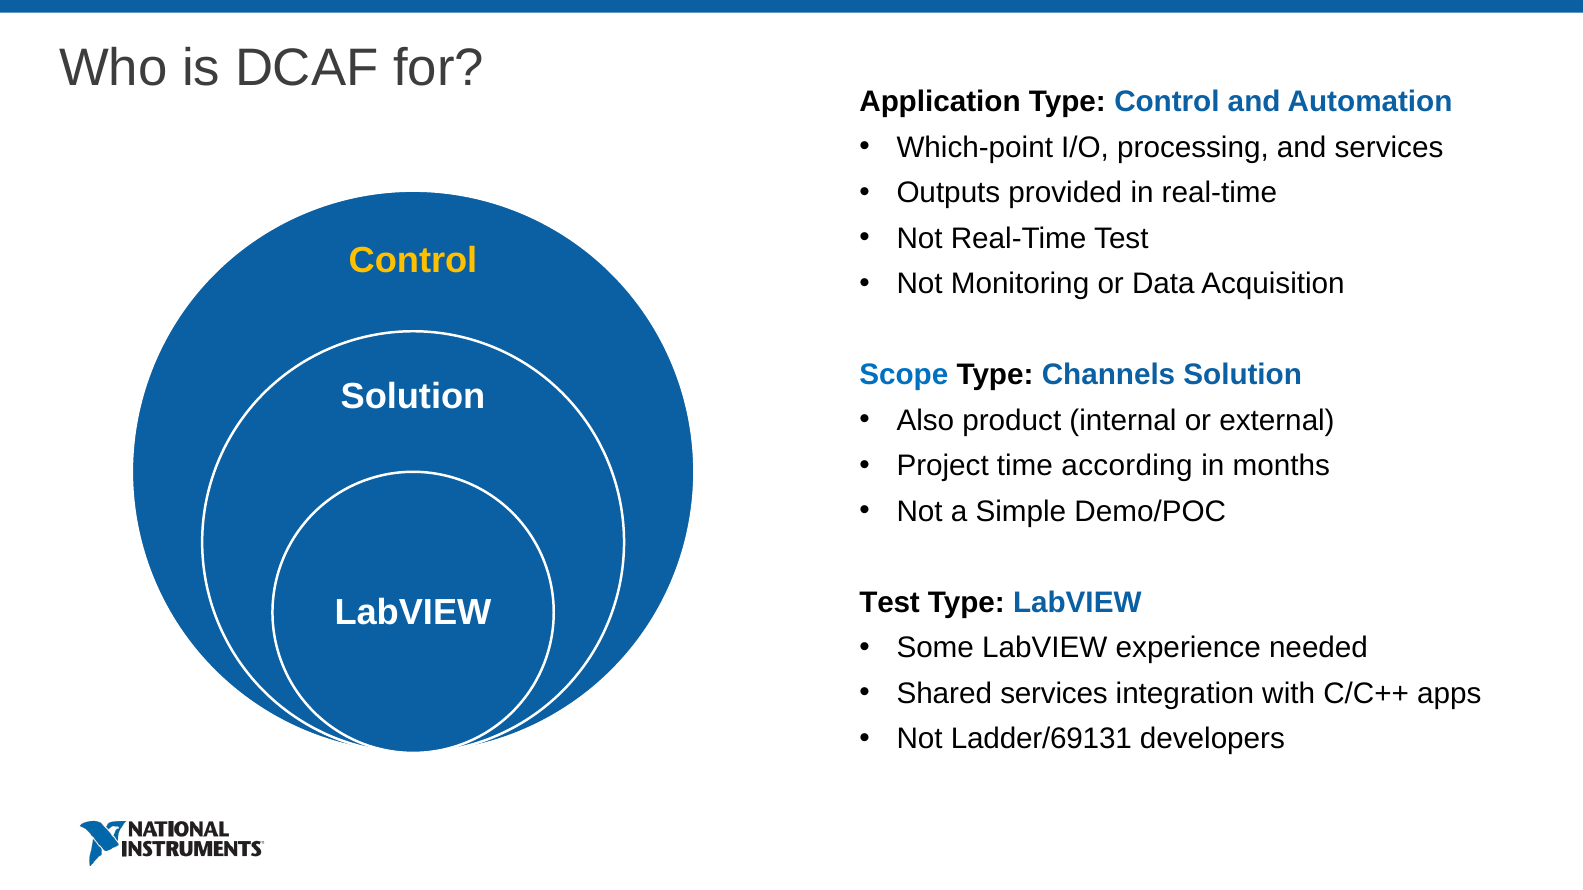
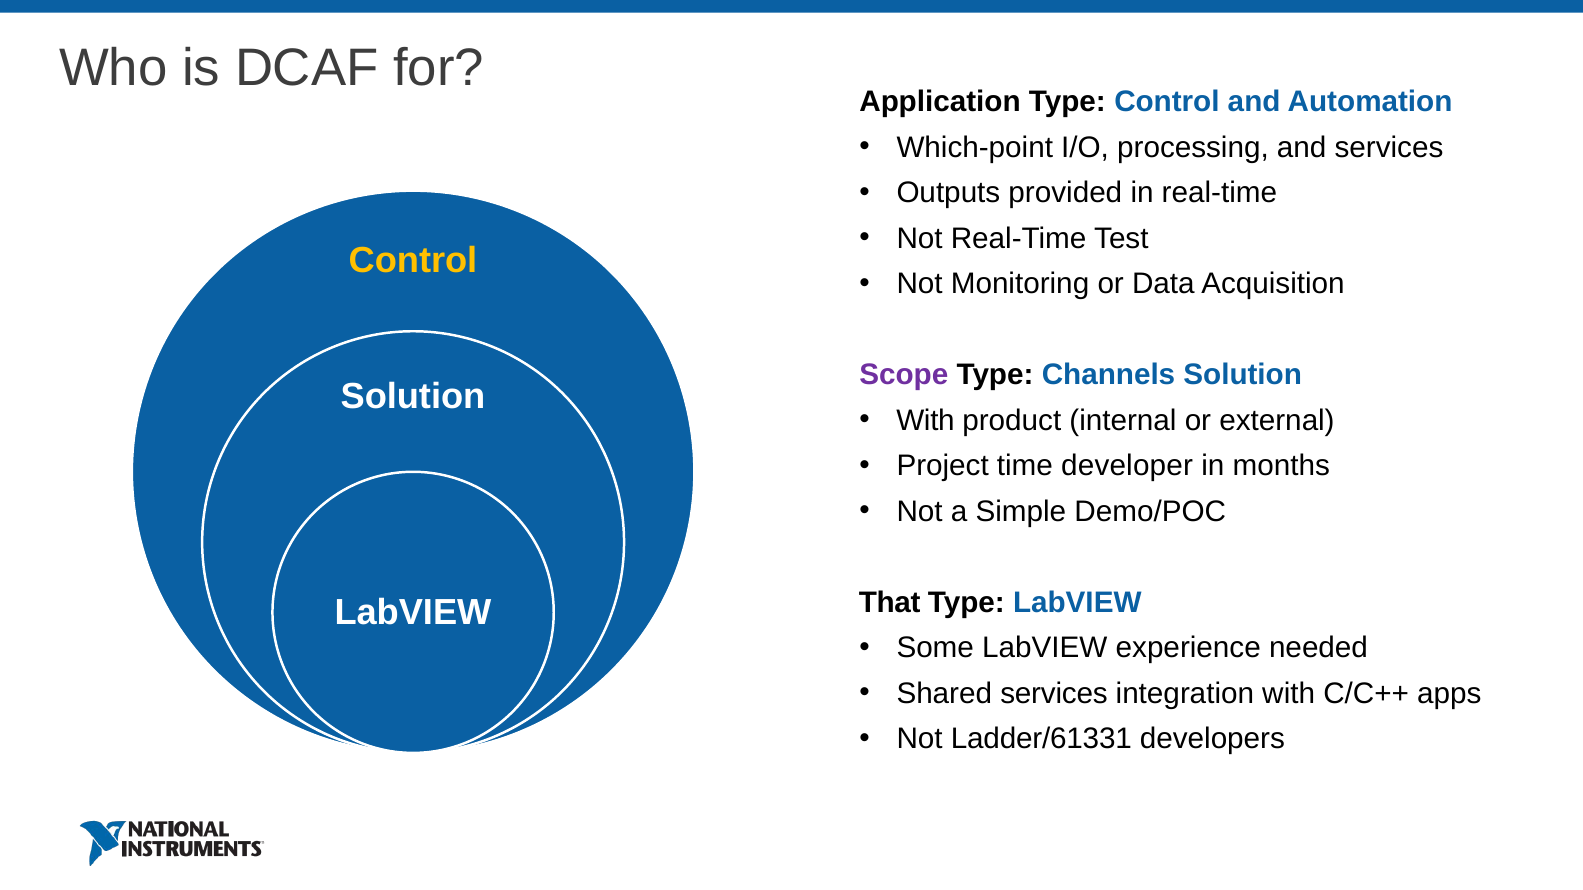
Scope colour: blue -> purple
Also at (925, 421): Also -> With
according: according -> developer
Test at (890, 603): Test -> That
Ladder/69131: Ladder/69131 -> Ladder/61331
